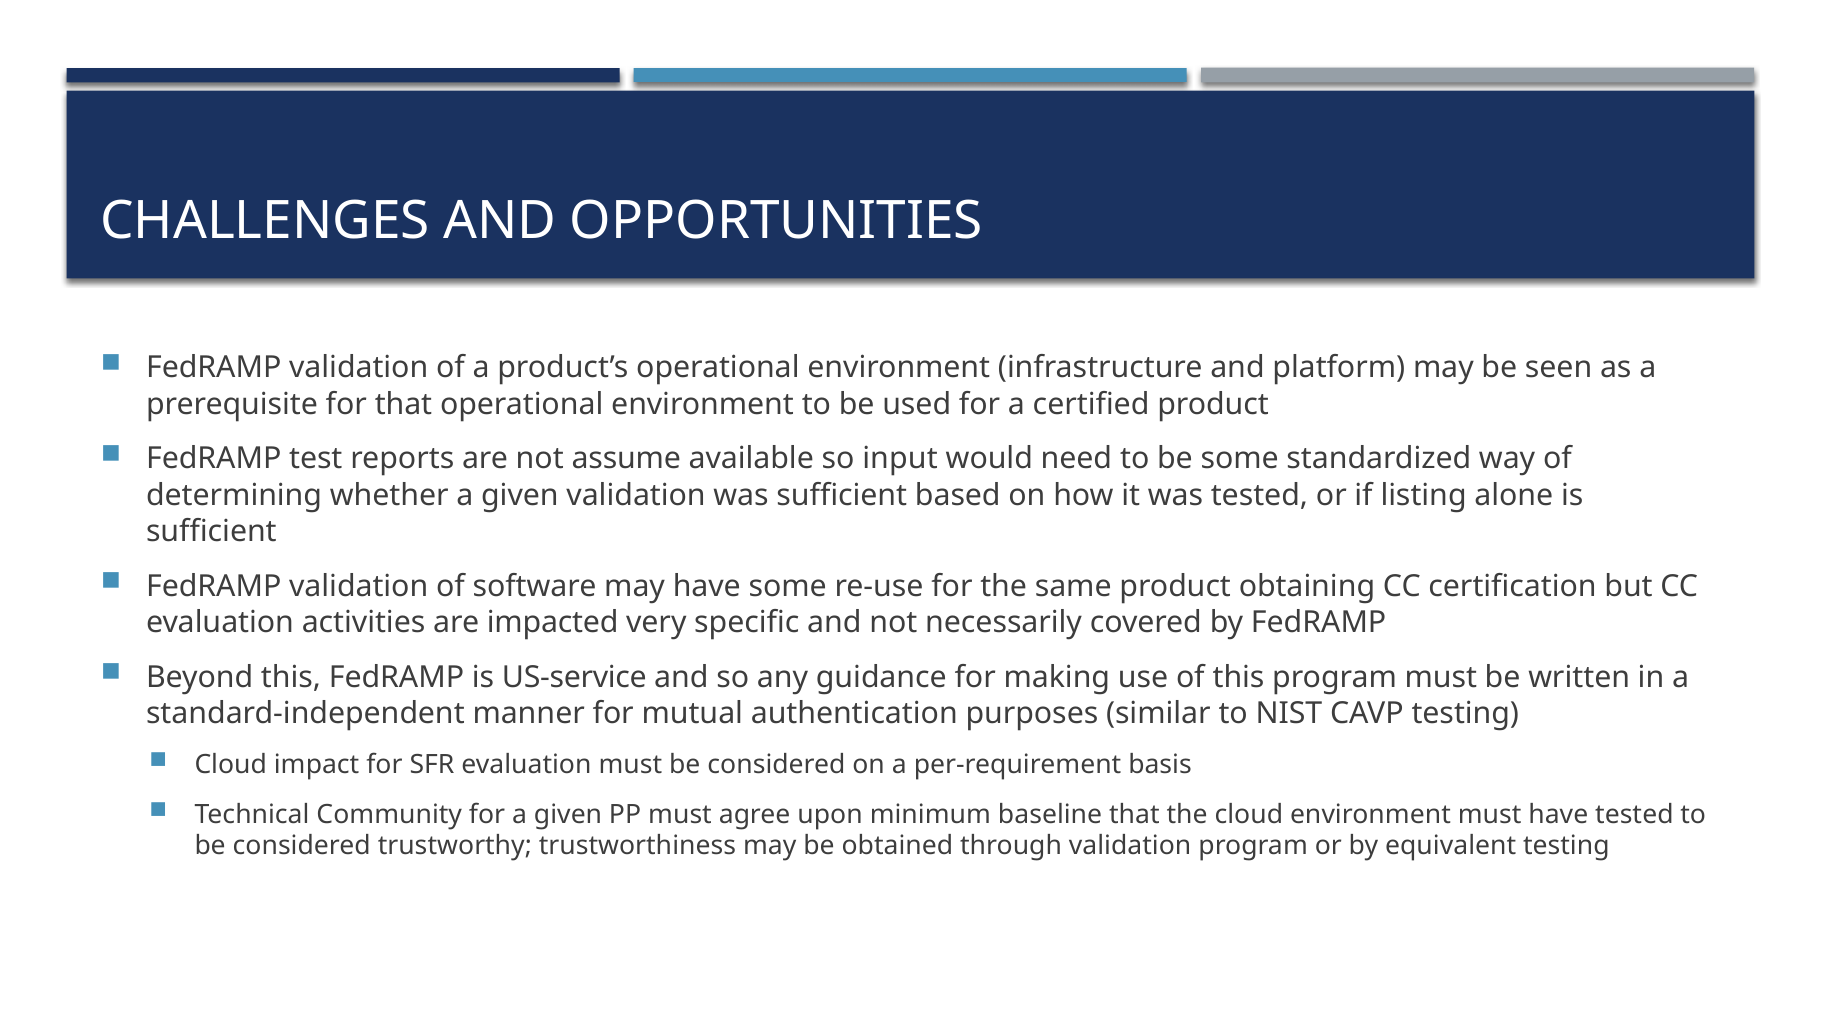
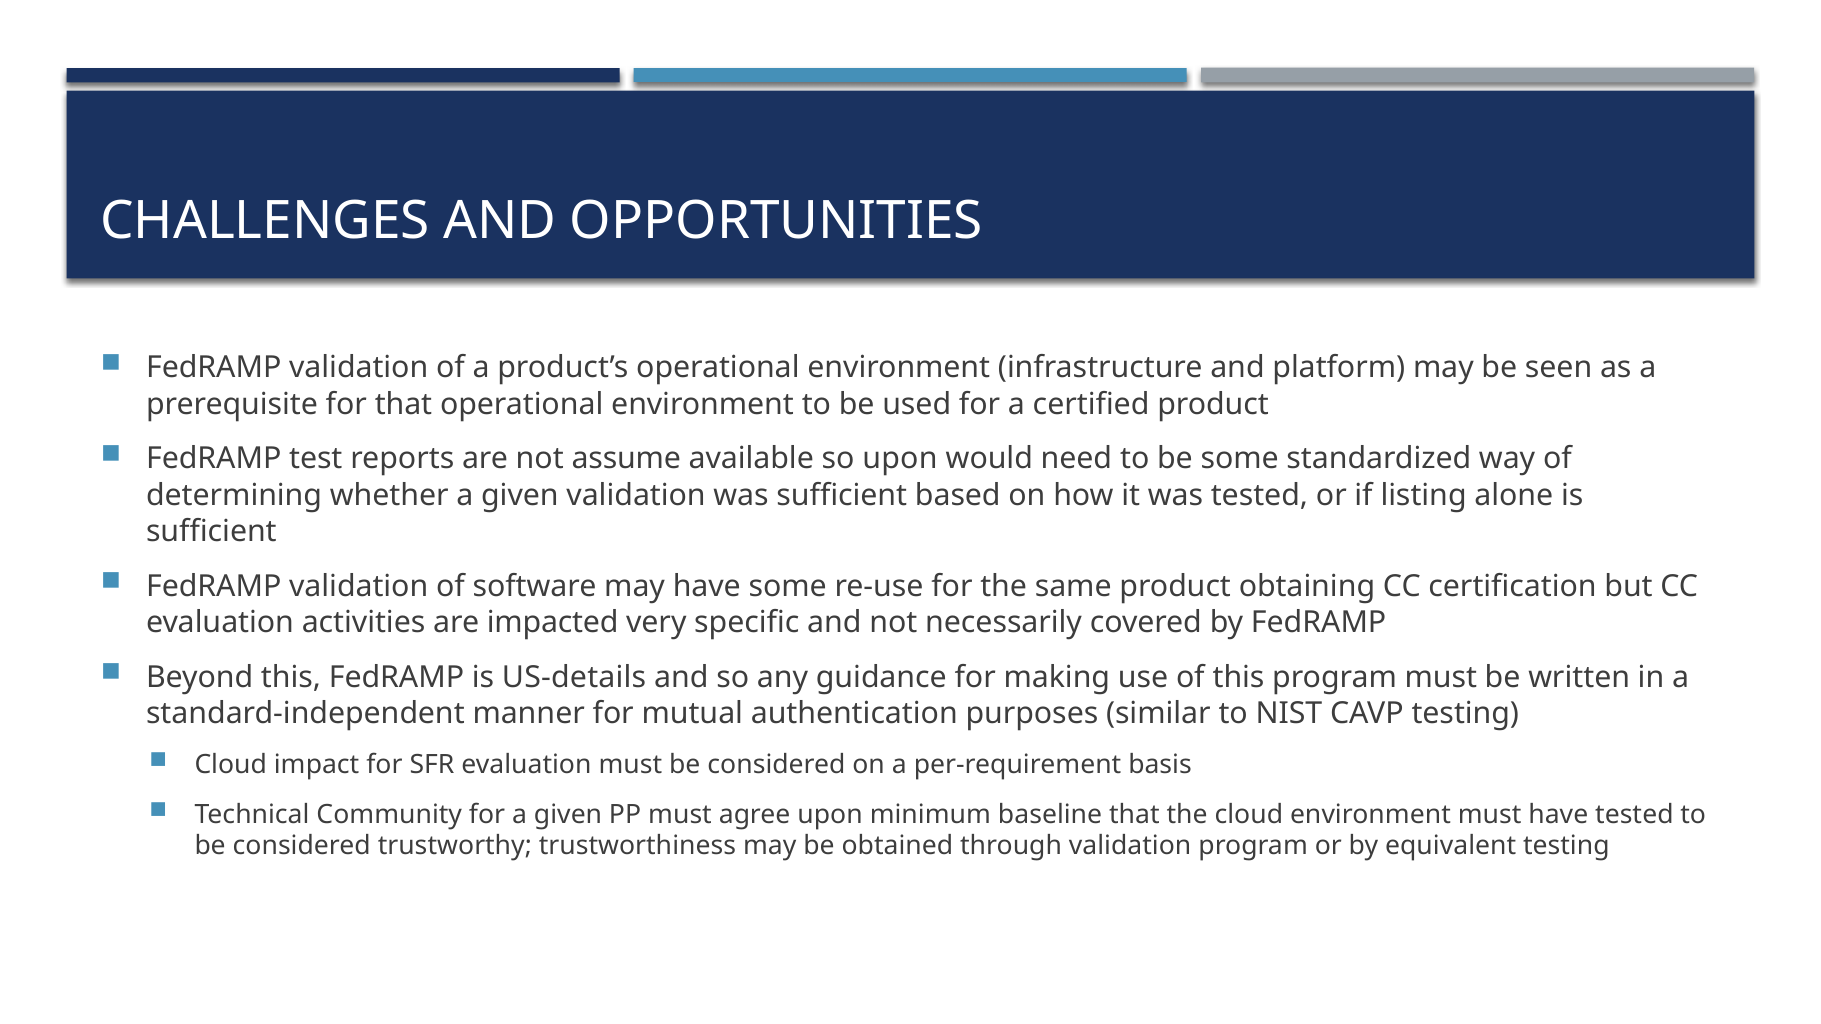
so input: input -> upon
US-service: US-service -> US-details
